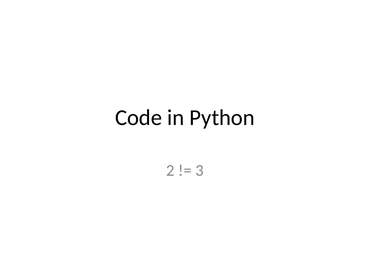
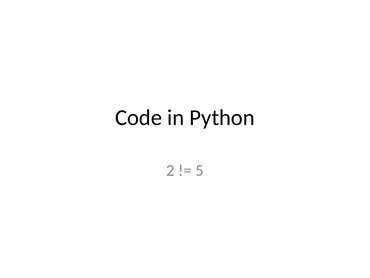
3: 3 -> 5
